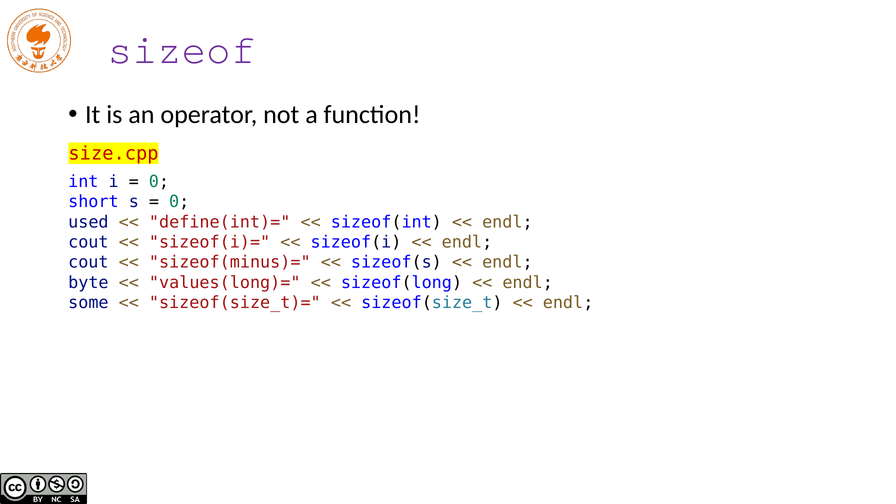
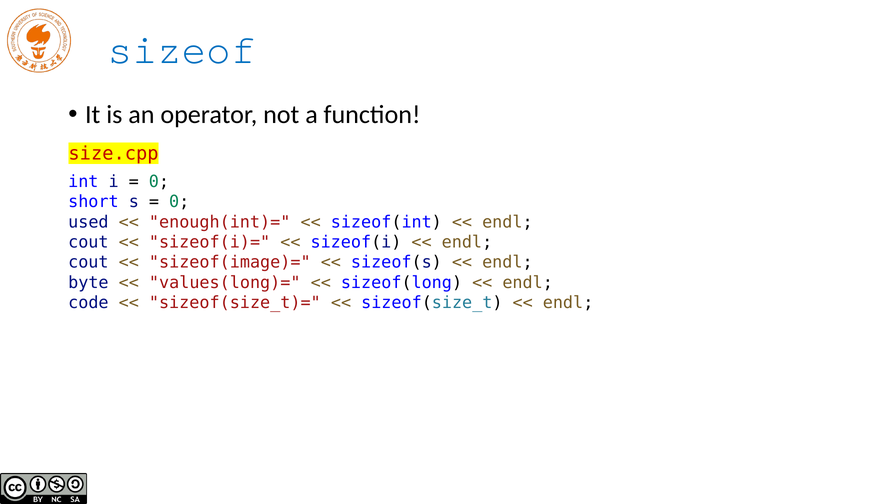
sizeof colour: purple -> blue
define(int)=: define(int)= -> enough(int)=
sizeof(minus)=: sizeof(minus)= -> sizeof(image)=
some: some -> code
